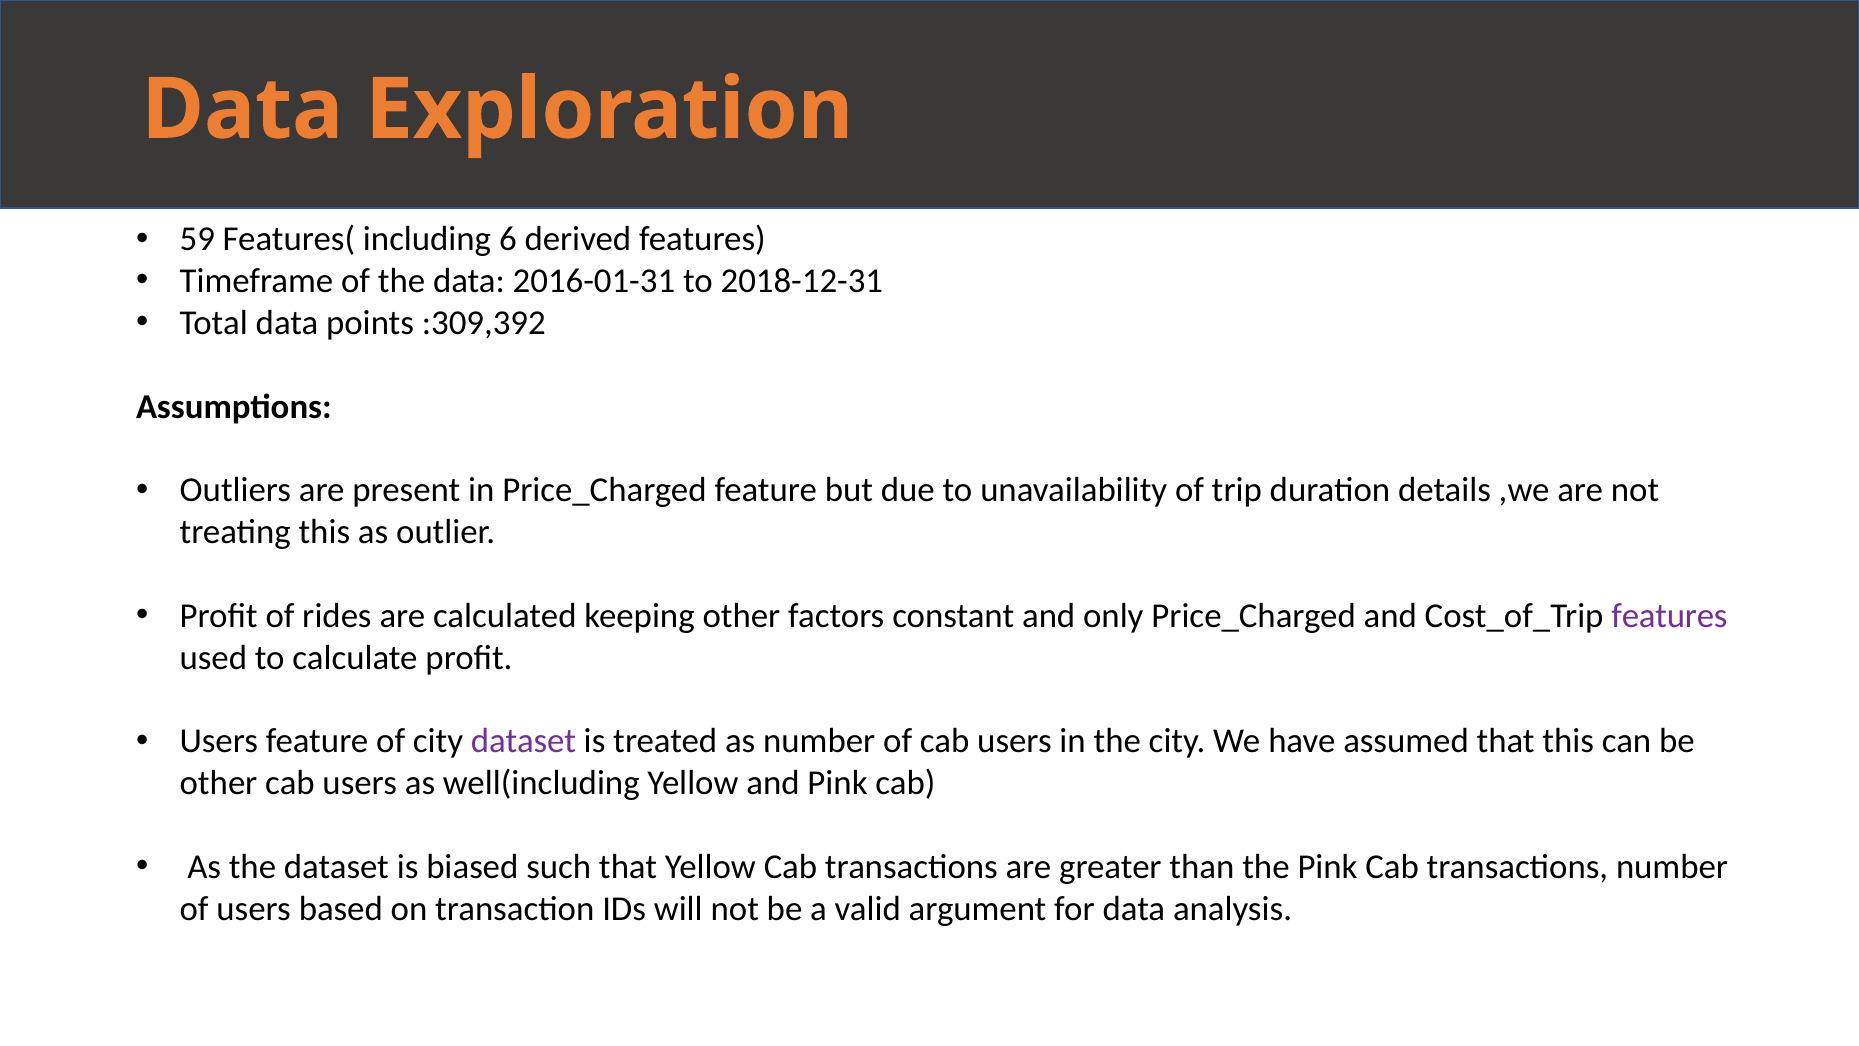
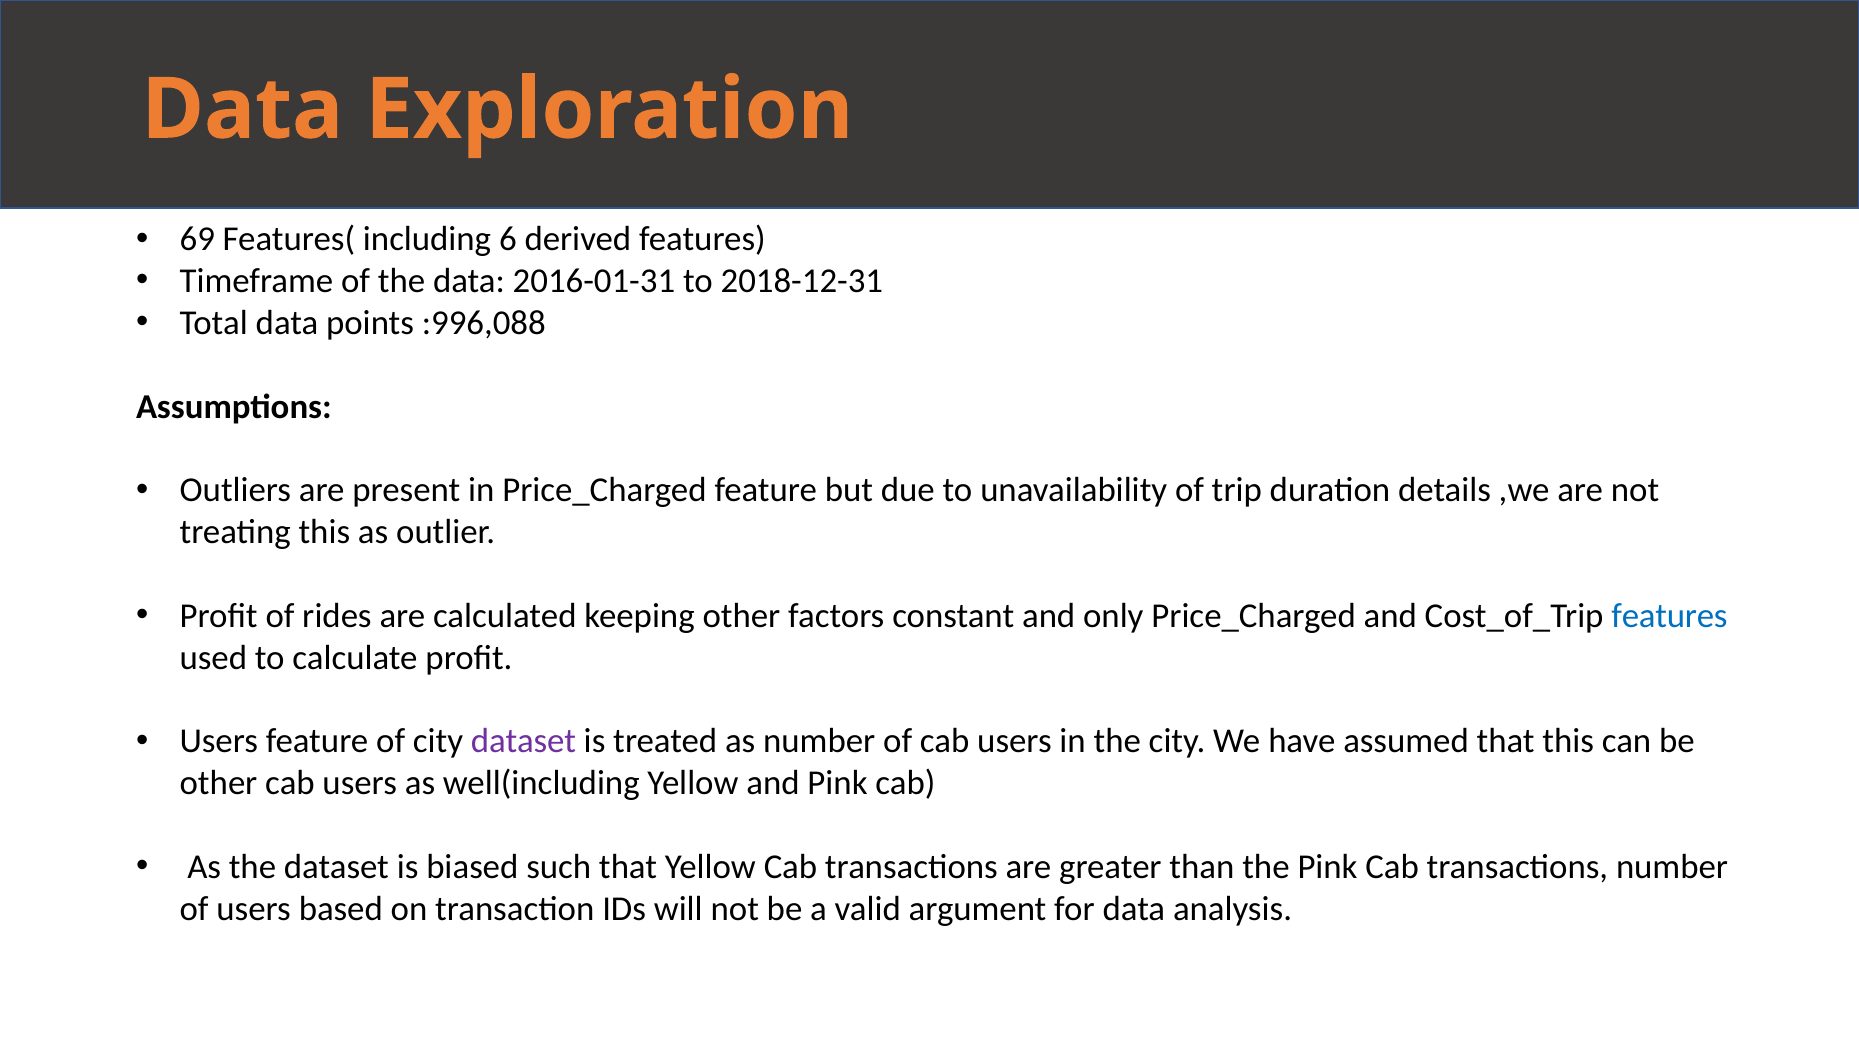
59: 59 -> 69
:309,392: :309,392 -> :996,088
features at (1669, 616) colour: purple -> blue
